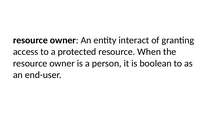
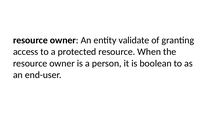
interact: interact -> validate
